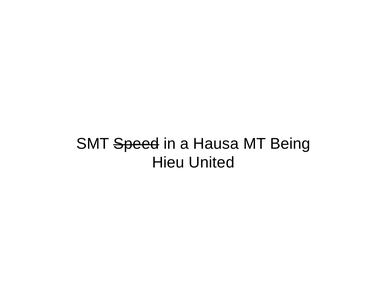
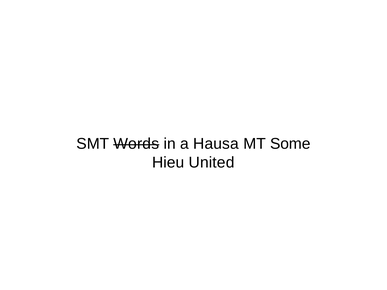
Speed: Speed -> Words
Being: Being -> Some
